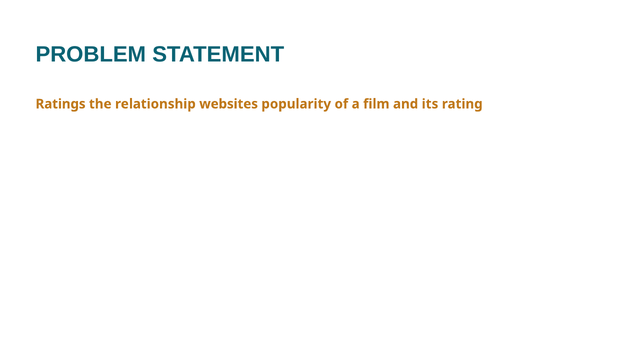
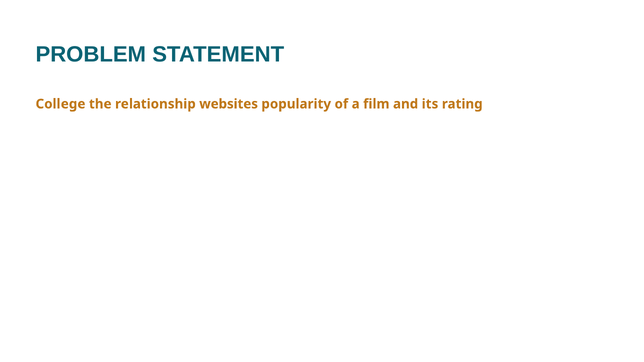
Ratings: Ratings -> College
